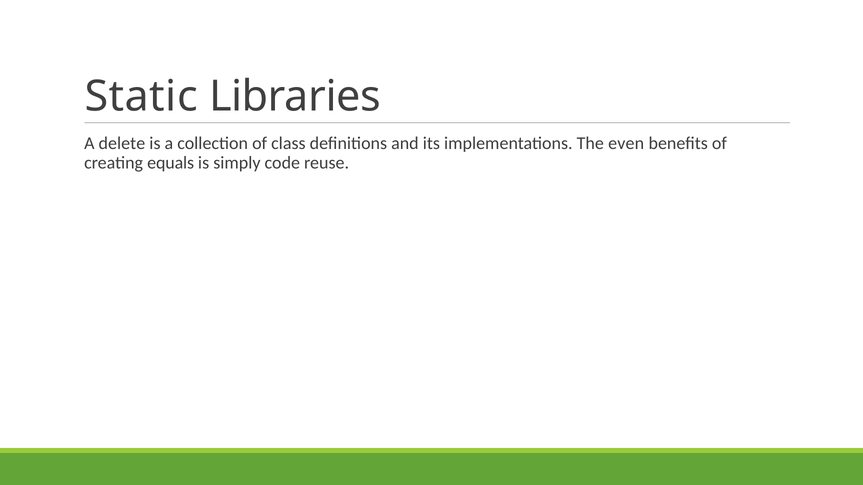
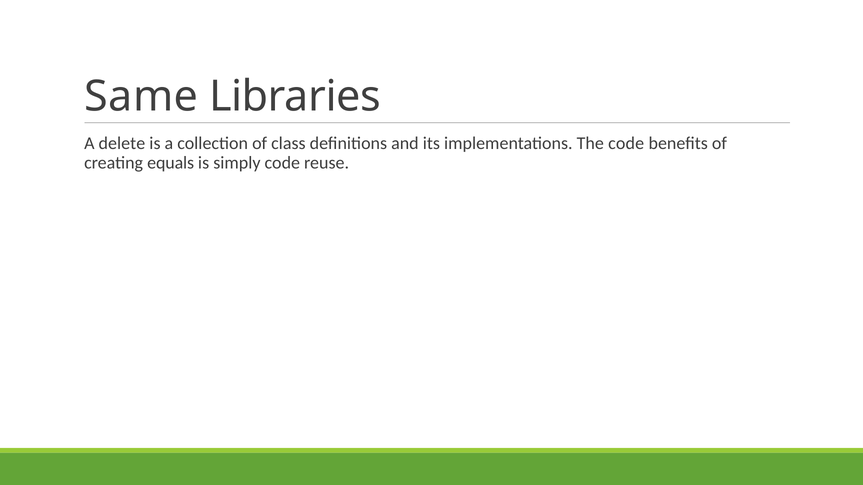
Static: Static -> Same
The even: even -> code
